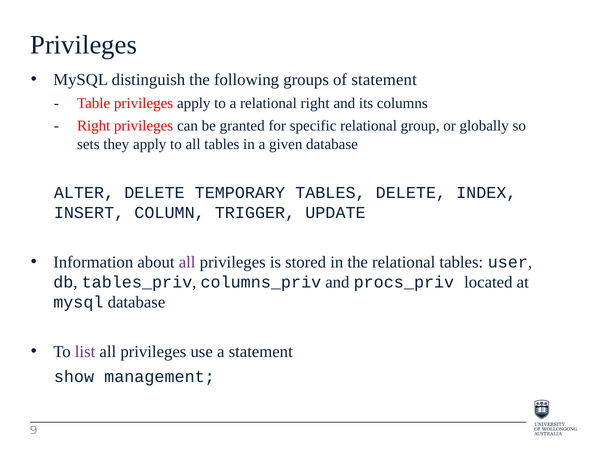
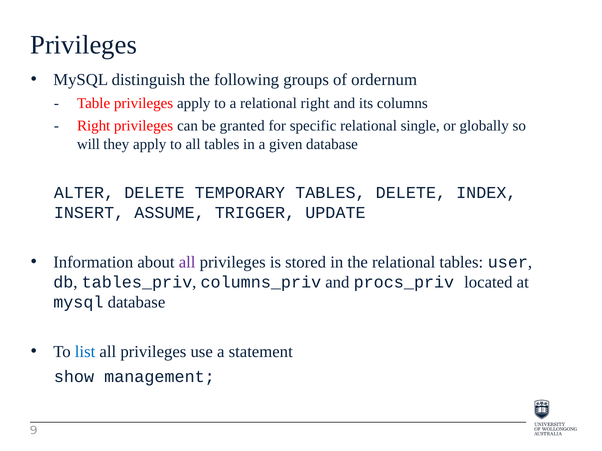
of statement: statement -> ordernum
group: group -> single
sets: sets -> will
COLUMN: COLUMN -> ASSUME
list colour: purple -> blue
